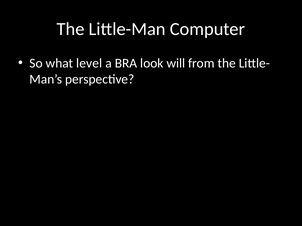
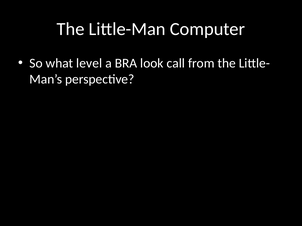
will: will -> call
